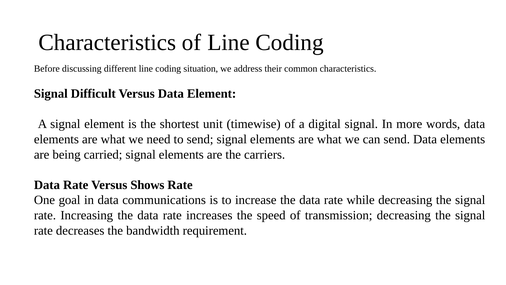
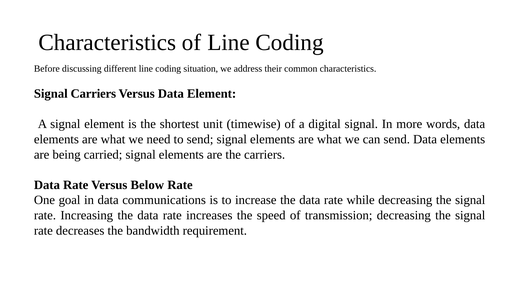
Signal Difficult: Difficult -> Carriers
Shows: Shows -> Below
